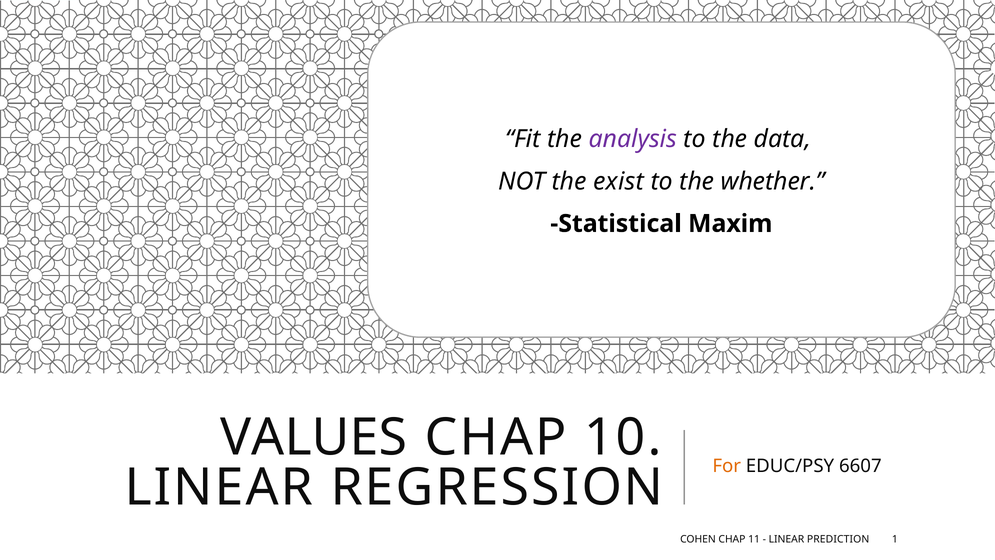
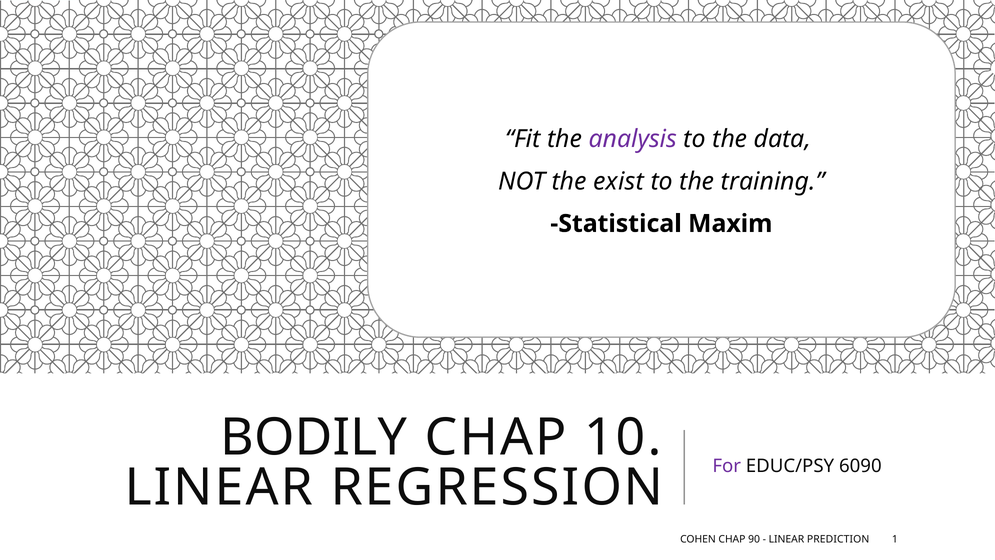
whether: whether -> training
VALUES: VALUES -> BODILY
For colour: orange -> purple
6607: 6607 -> 6090
11: 11 -> 90
